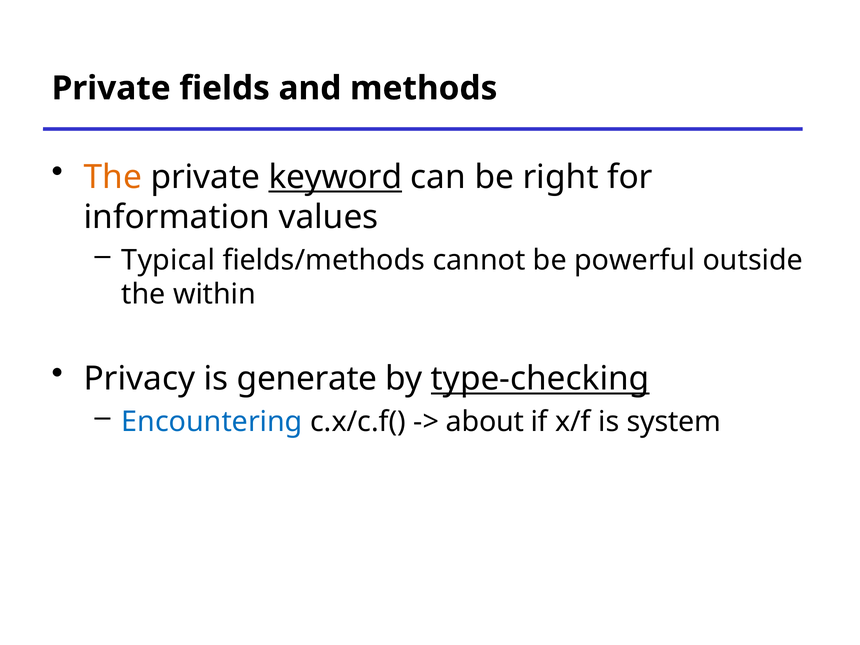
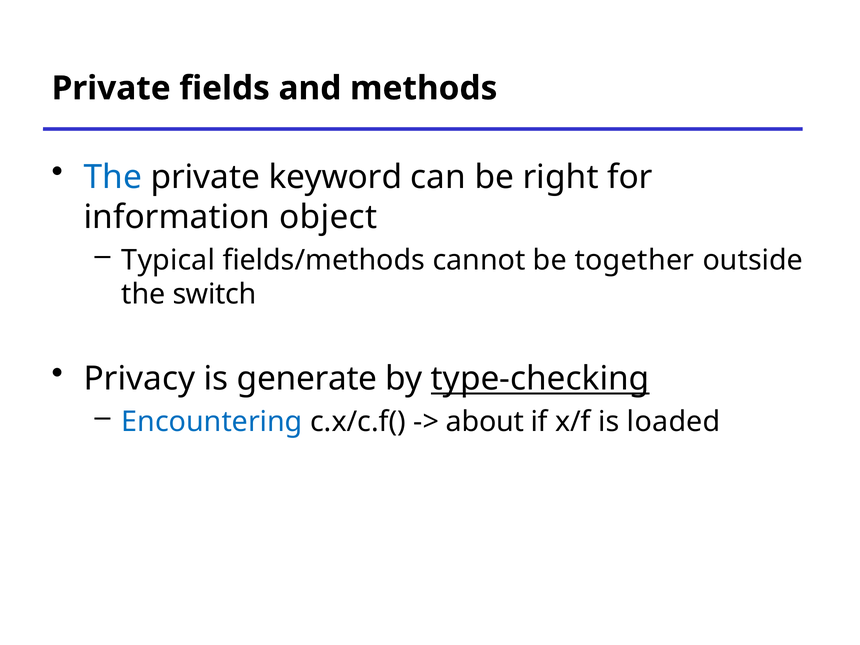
The at (113, 177) colour: orange -> blue
keyword underline: present -> none
values: values -> object
powerful: powerful -> together
within: within -> switch
system: system -> loaded
